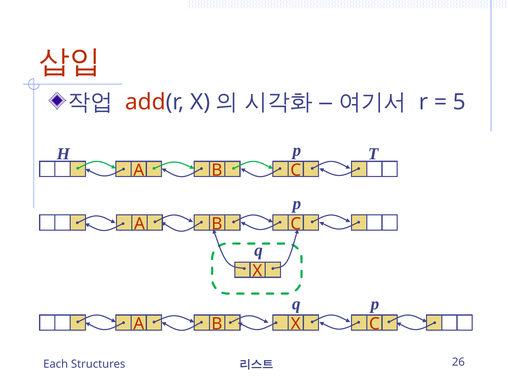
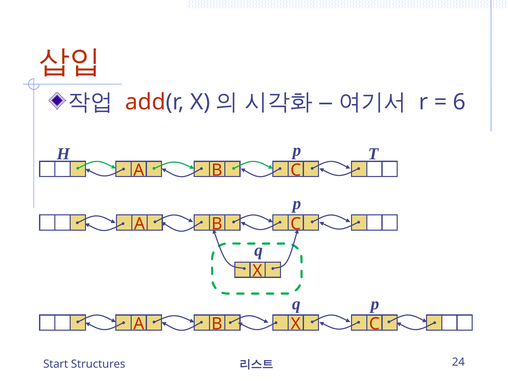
5: 5 -> 6
Each: Each -> Start
26: 26 -> 24
